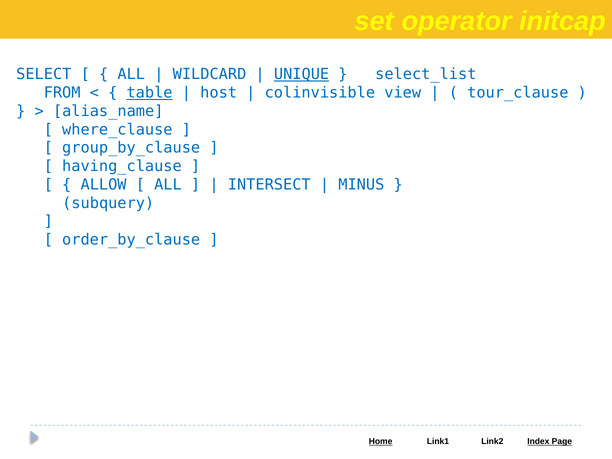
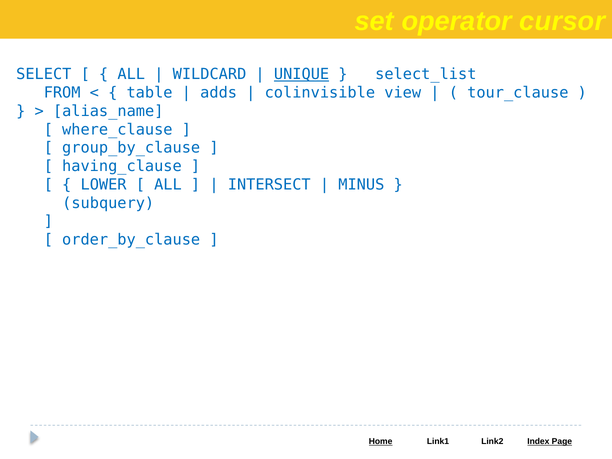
initcap: initcap -> cursor
table underline: present -> none
host: host -> adds
ALLOW: ALLOW -> LOWER
